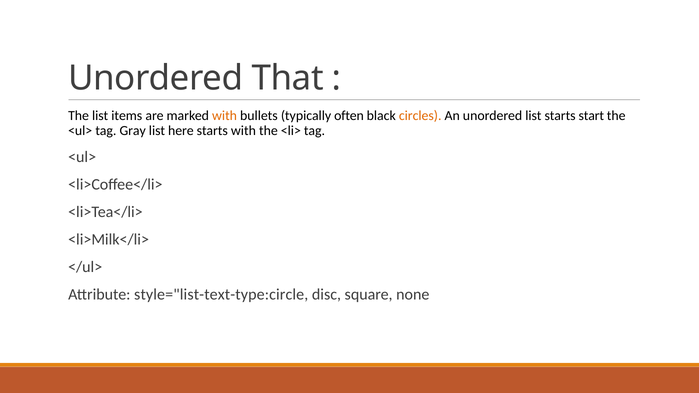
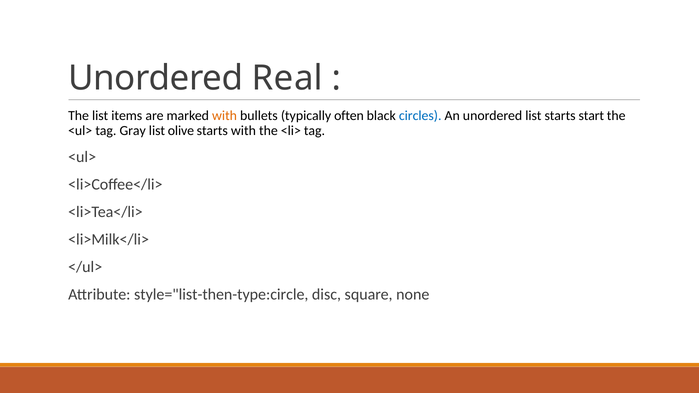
That: That -> Real
circles colour: orange -> blue
here: here -> olive
style="list-text-type:circle: style="list-text-type:circle -> style="list-then-type:circle
